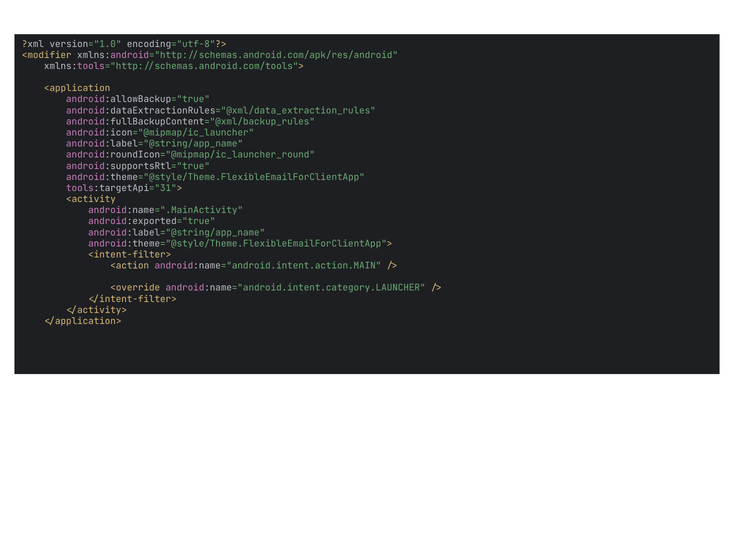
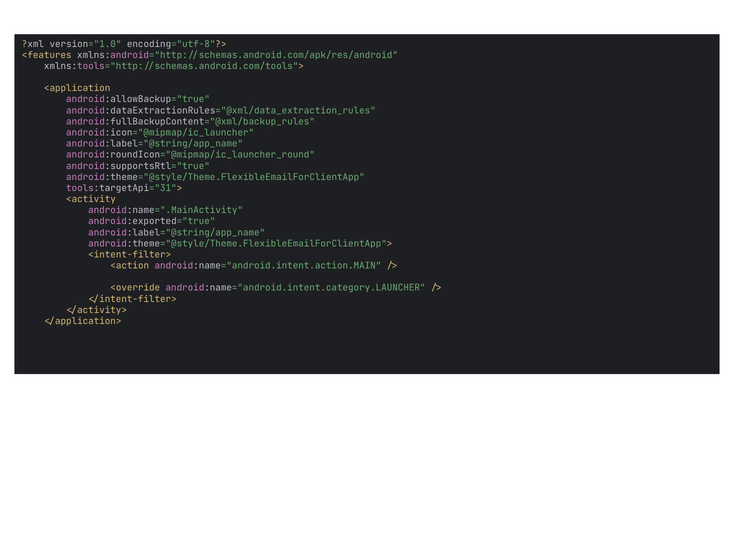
<modifier: <modifier -> <features
